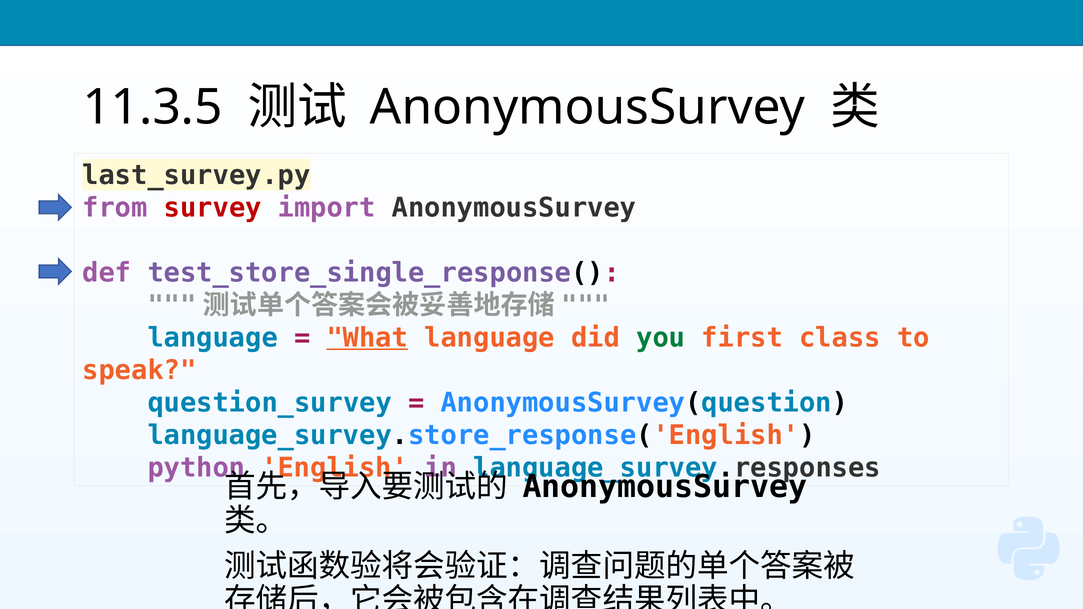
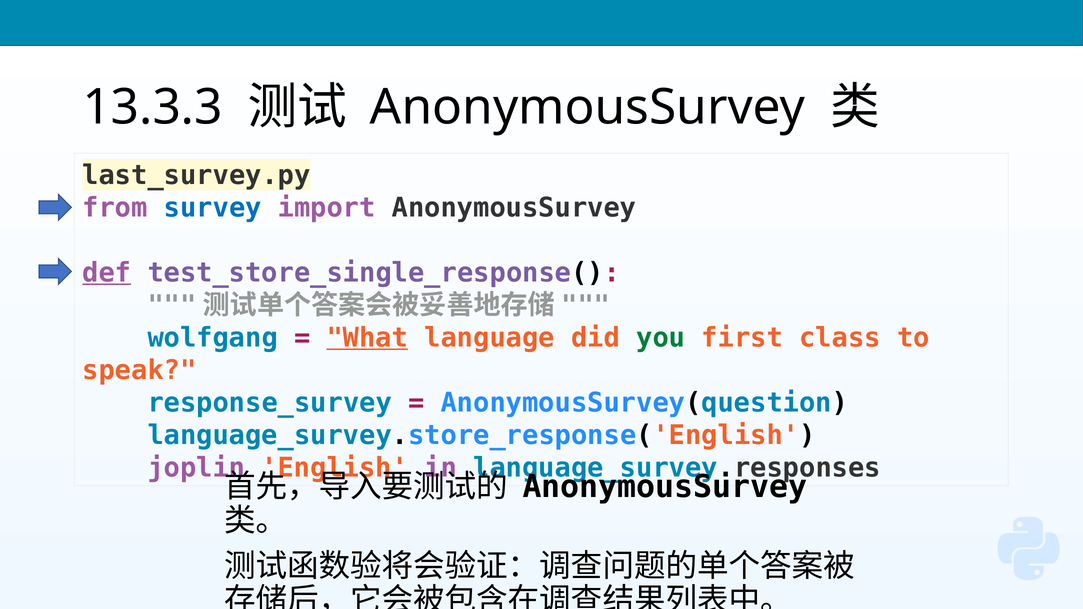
11.3.5: 11.3.5 -> 13.3.3
survey colour: red -> blue
def underline: none -> present
language at (213, 338): language -> wolfgang
question_survey: question_survey -> response_survey
python: python -> joplin
